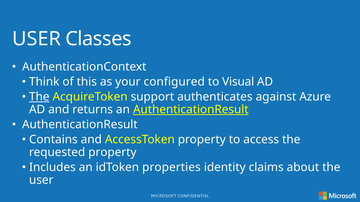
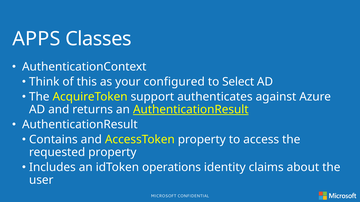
USER at (37, 39): USER -> APPS
Visual: Visual -> Select
The at (39, 97) underline: present -> none
properties: properties -> operations
